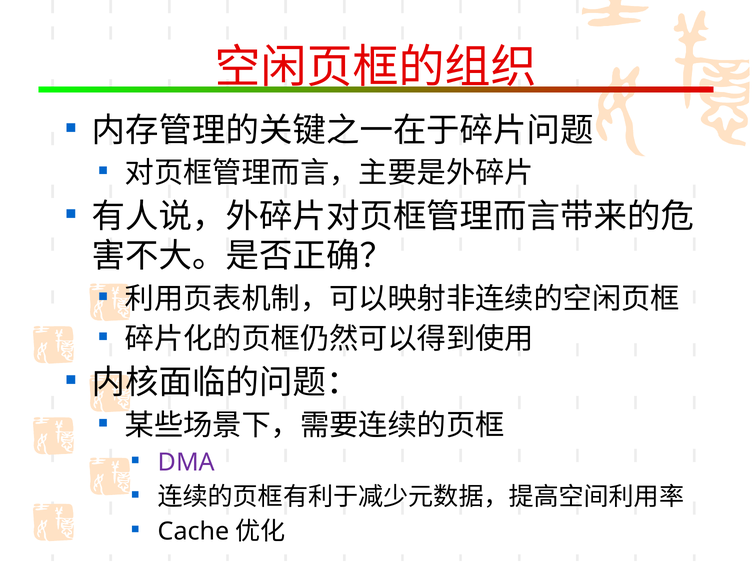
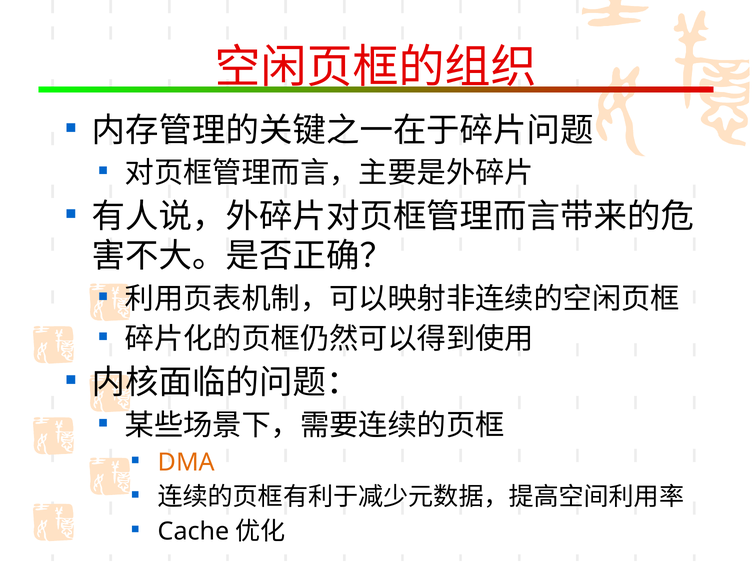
DMA colour: purple -> orange
